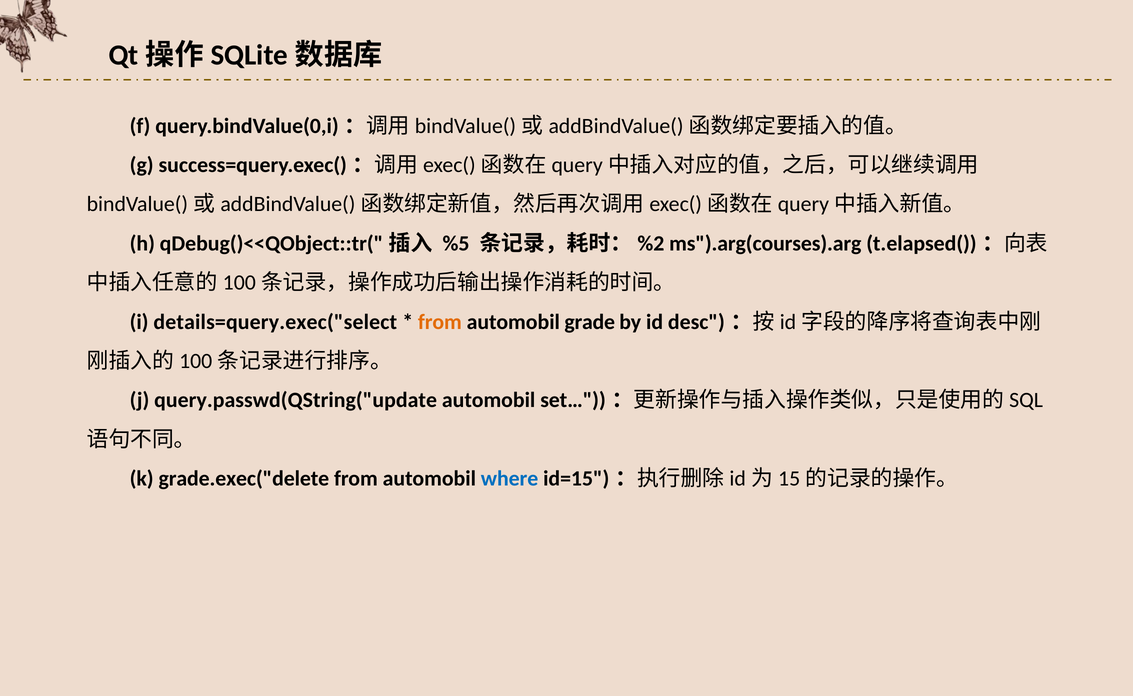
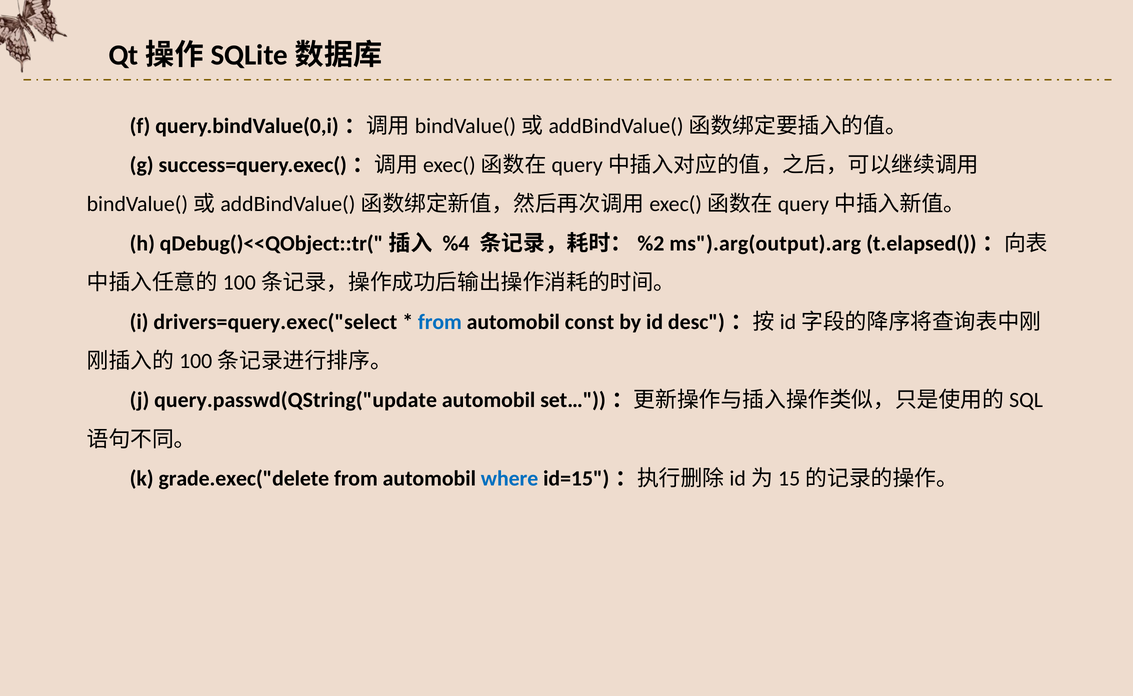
%5: %5 -> %4
ms").arg(courses).arg: ms").arg(courses).arg -> ms").arg(output).arg
details=query.exec("select: details=query.exec("select -> drivers=query.exec("select
from at (440, 322) colour: orange -> blue
grade: grade -> const
